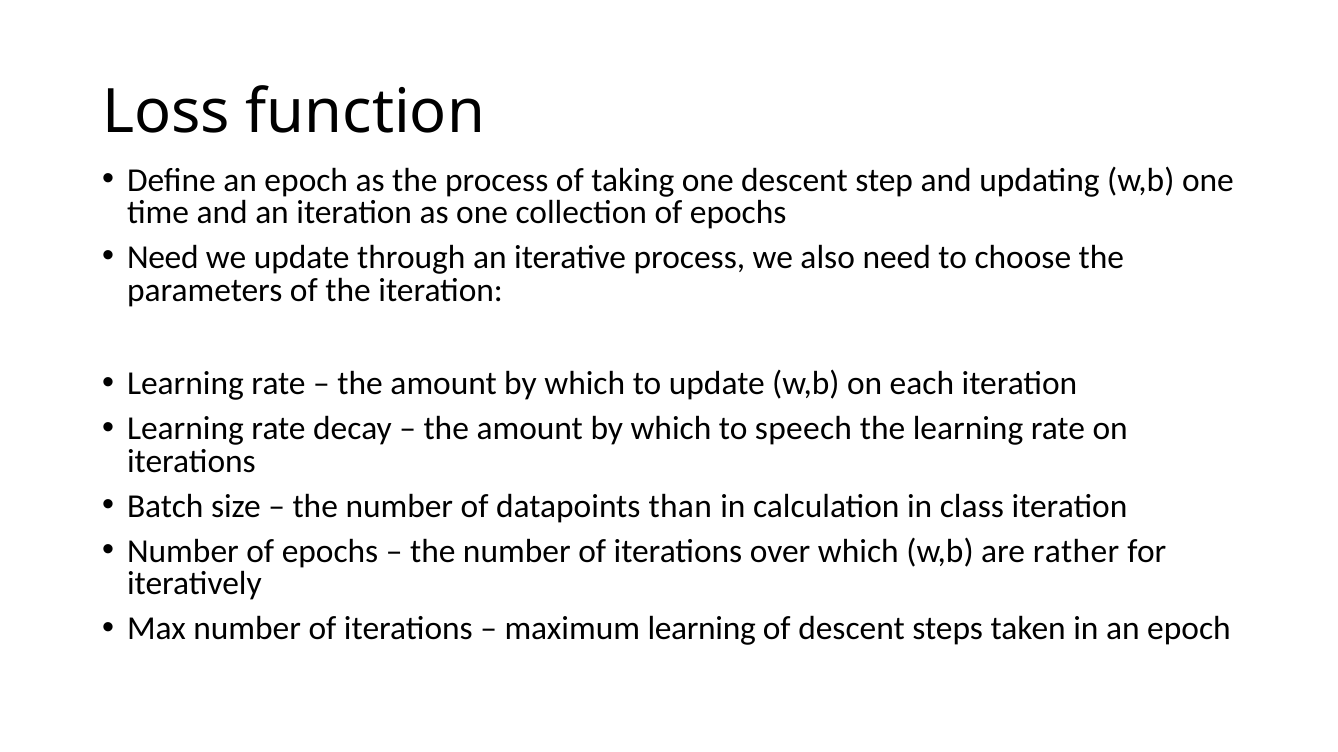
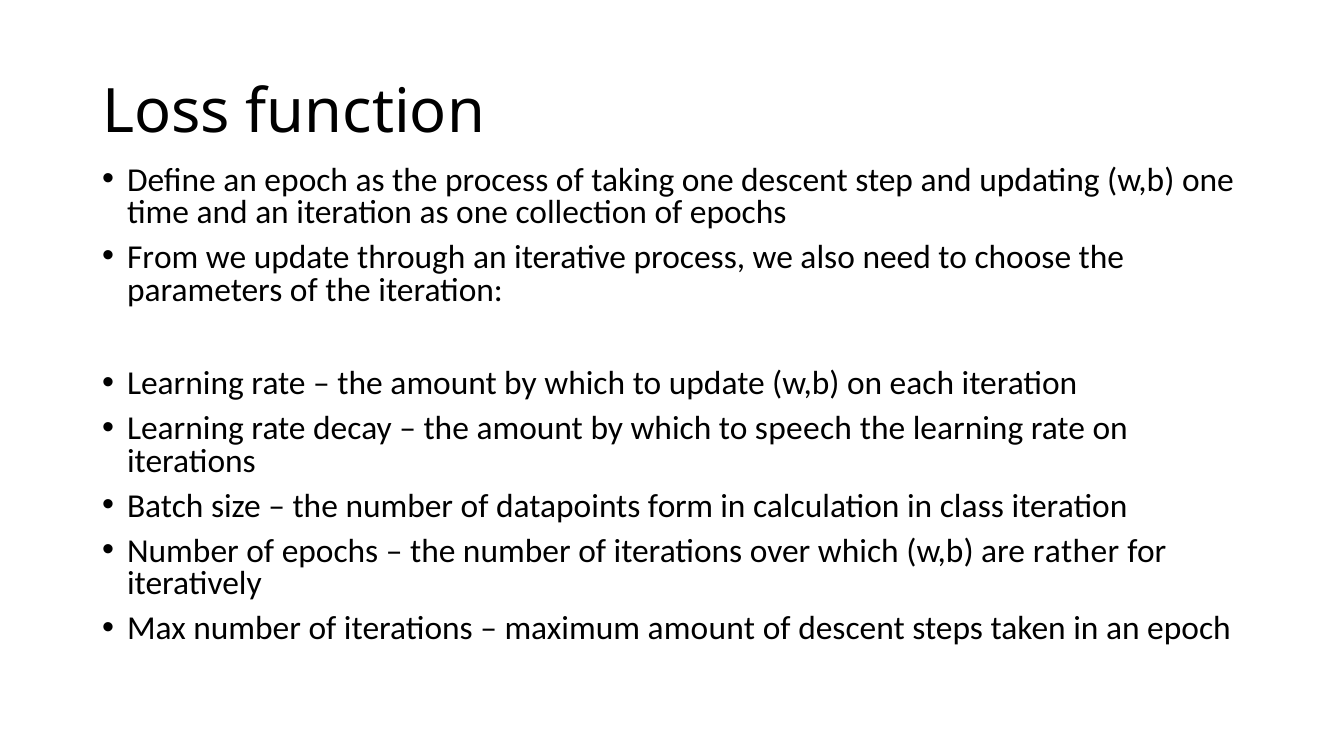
Need at (163, 258): Need -> From
than: than -> form
maximum learning: learning -> amount
